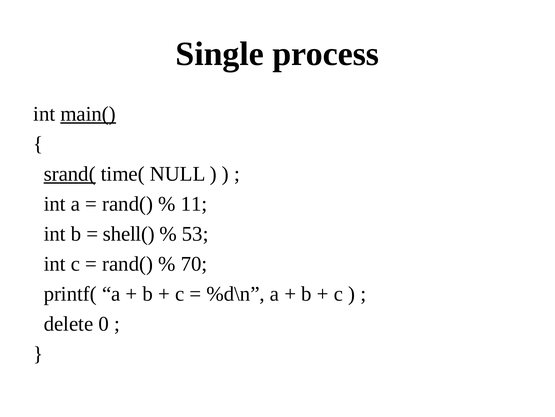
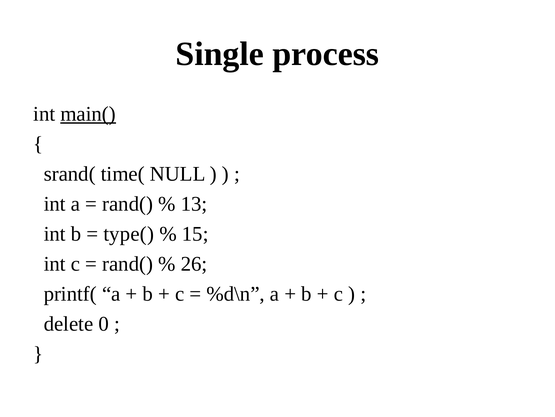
srand( underline: present -> none
11: 11 -> 13
shell(: shell( -> type(
53: 53 -> 15
70: 70 -> 26
